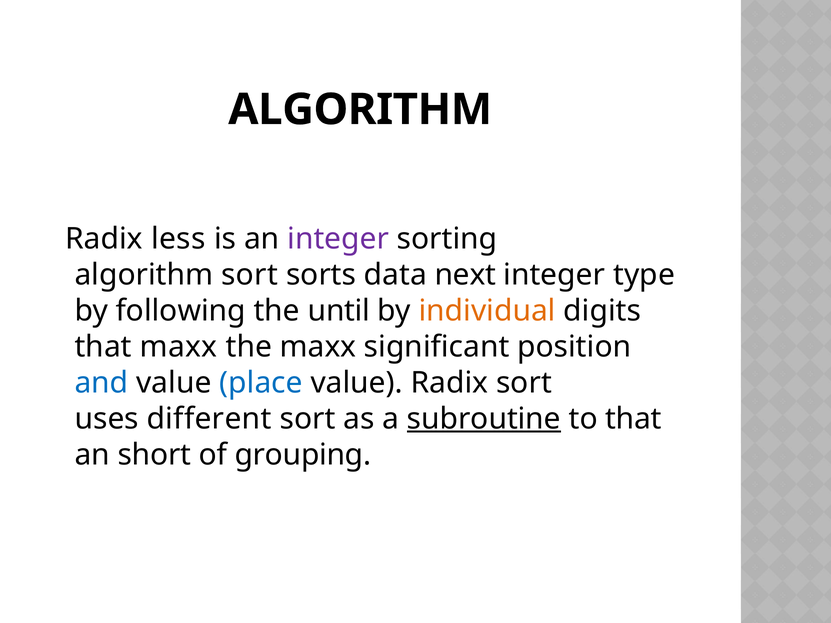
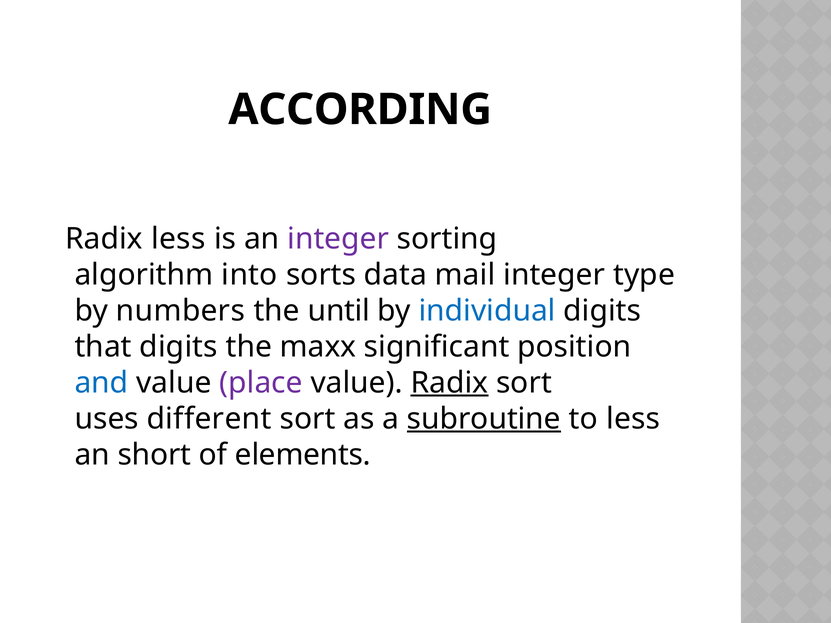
ALGORITHM at (360, 110): ALGORITHM -> ACCORDING
algorithm sort: sort -> into
next: next -> mail
following: following -> numbers
individual colour: orange -> blue
that maxx: maxx -> digits
place colour: blue -> purple
Radix at (449, 383) underline: none -> present
to that: that -> less
grouping: grouping -> elements
